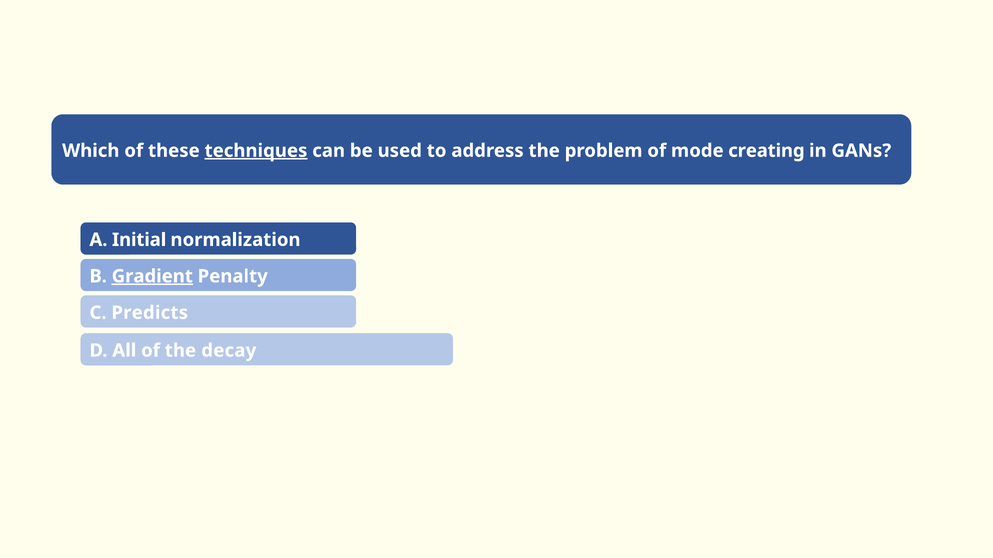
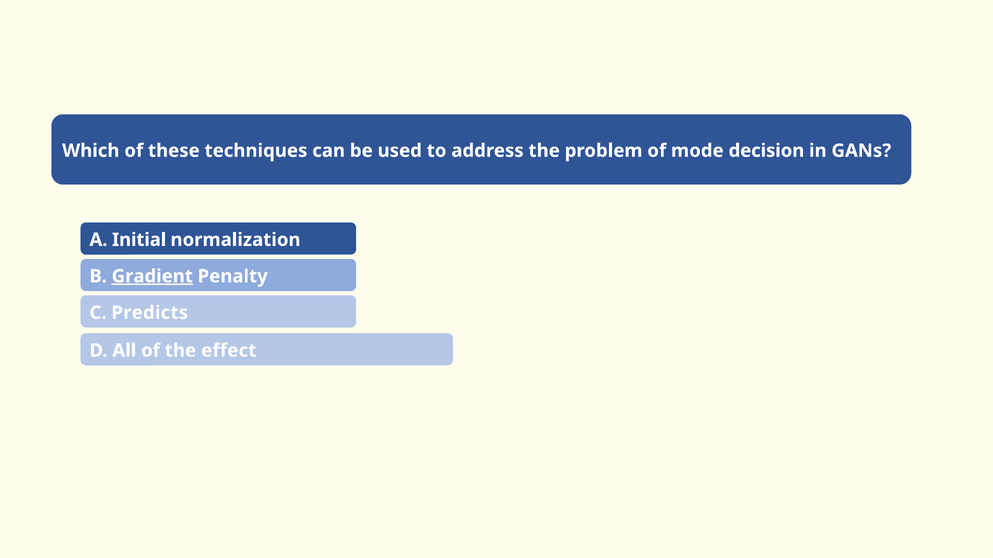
techniques underline: present -> none
creating: creating -> decision
decay: decay -> effect
